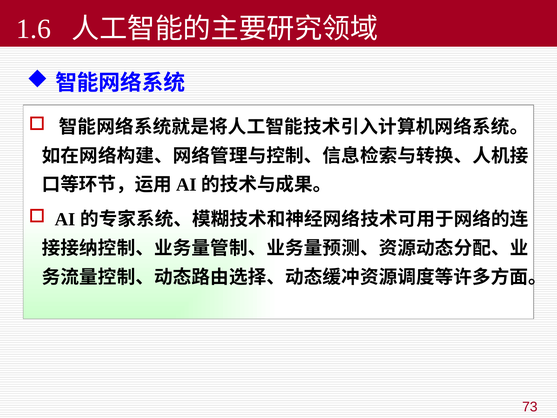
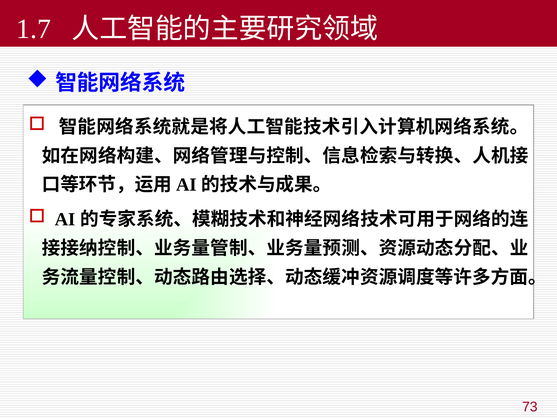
1.6: 1.6 -> 1.7
